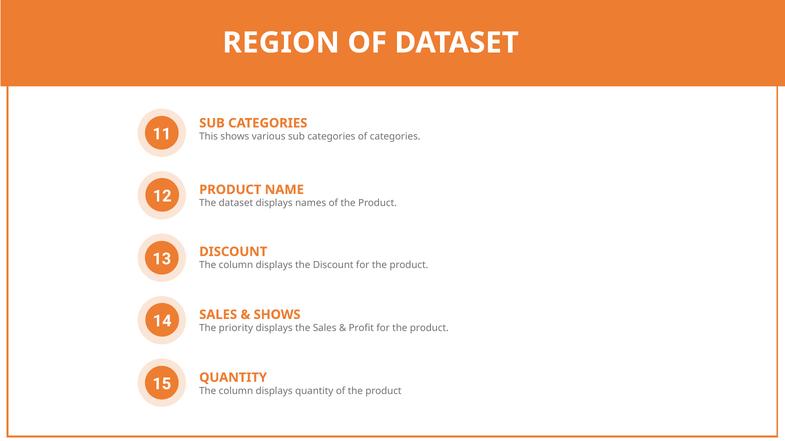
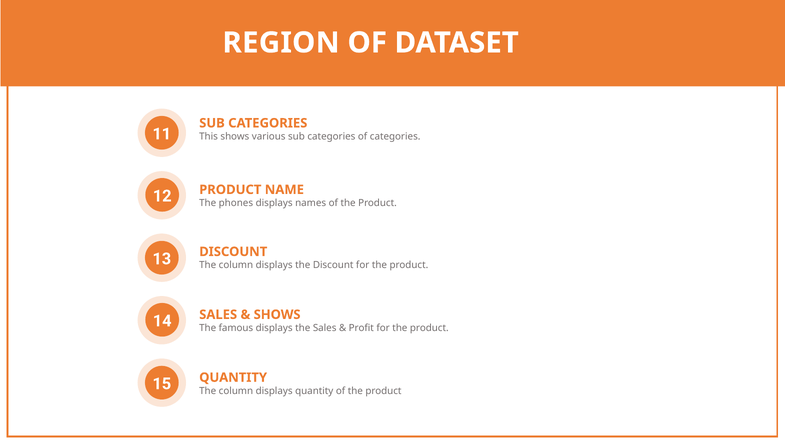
The dataset: dataset -> phones
priority: priority -> famous
